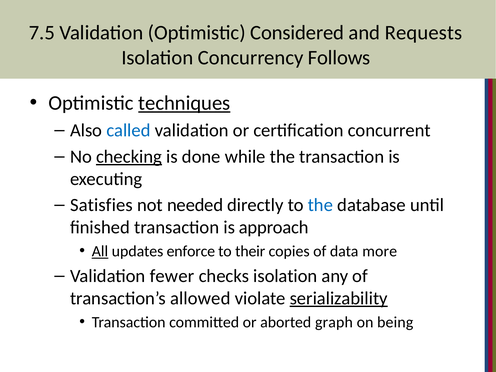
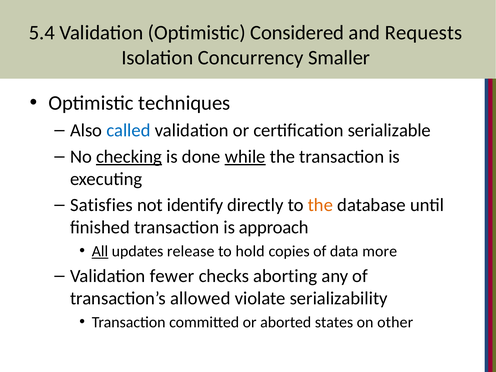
7.5: 7.5 -> 5.4
Follows: Follows -> Smaller
techniques underline: present -> none
concurrent: concurrent -> serializable
while underline: none -> present
needed: needed -> identify
the at (320, 205) colour: blue -> orange
enforce: enforce -> release
their: their -> hold
checks isolation: isolation -> aborting
serializability underline: present -> none
graph: graph -> states
being: being -> other
